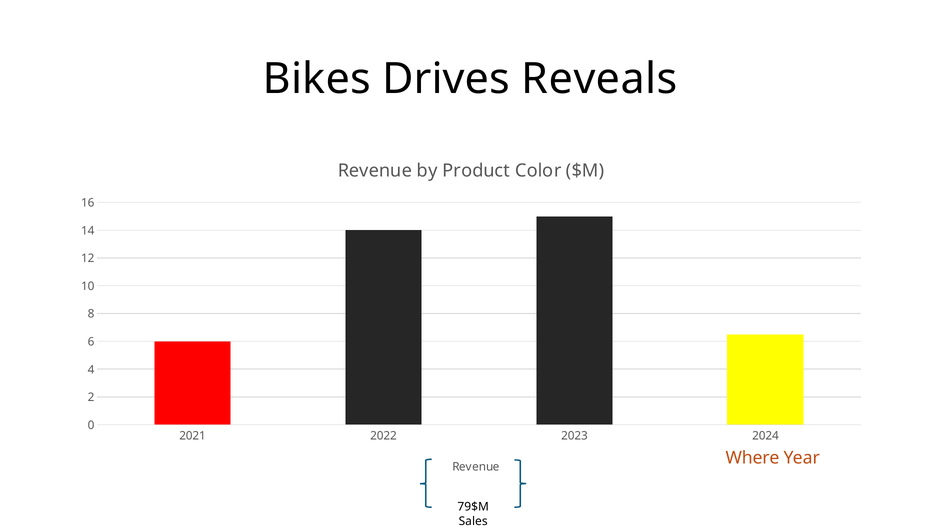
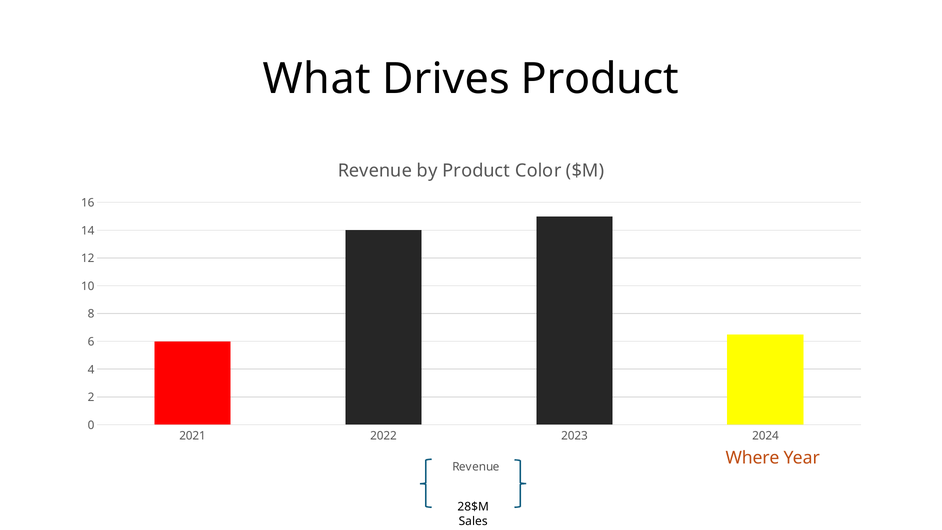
Bikes: Bikes -> What
Drives Reveals: Reveals -> Product
79$M: 79$M -> 28$M
